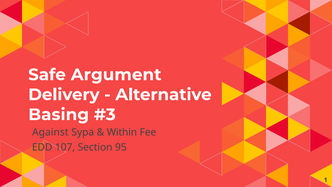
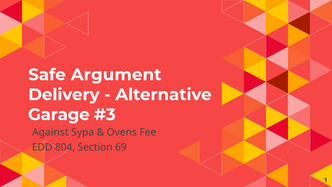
Basing: Basing -> Garage
Within: Within -> Ovens
107: 107 -> 804
95: 95 -> 69
